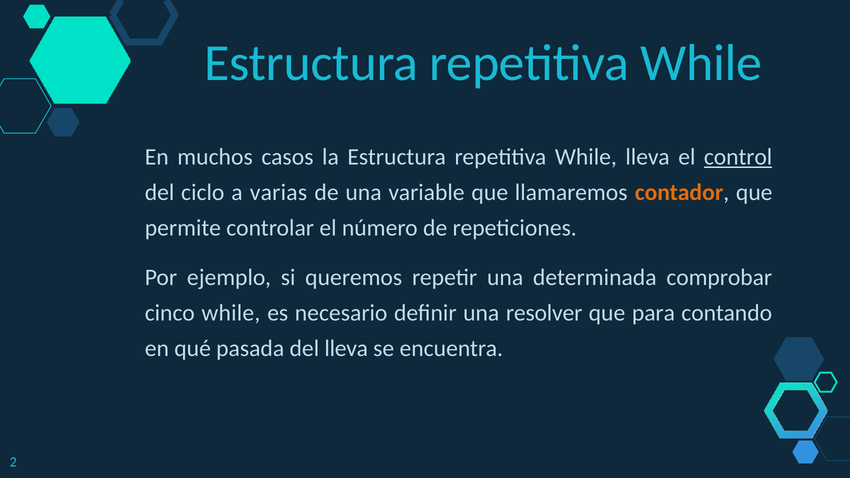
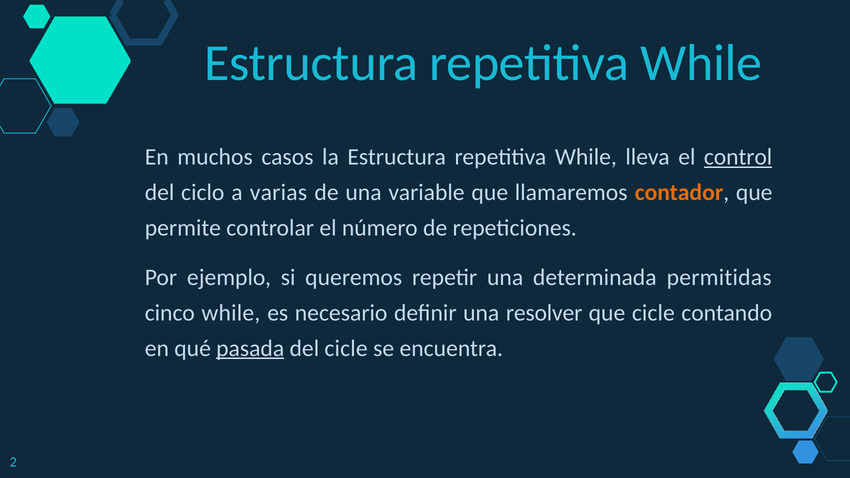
comprobar: comprobar -> permitidas
que para: para -> cicle
pasada underline: none -> present
del lleva: lleva -> cicle
